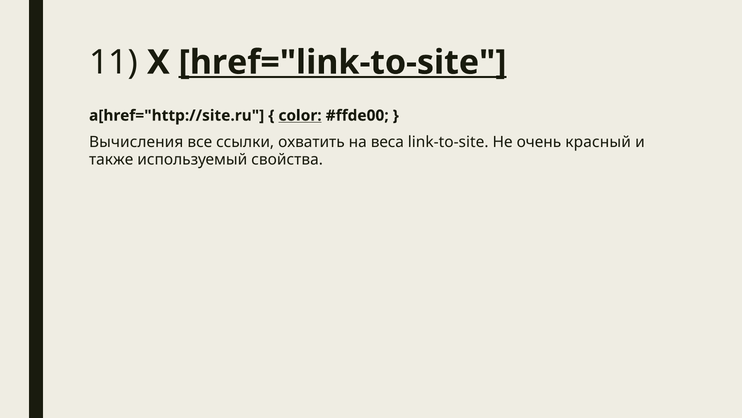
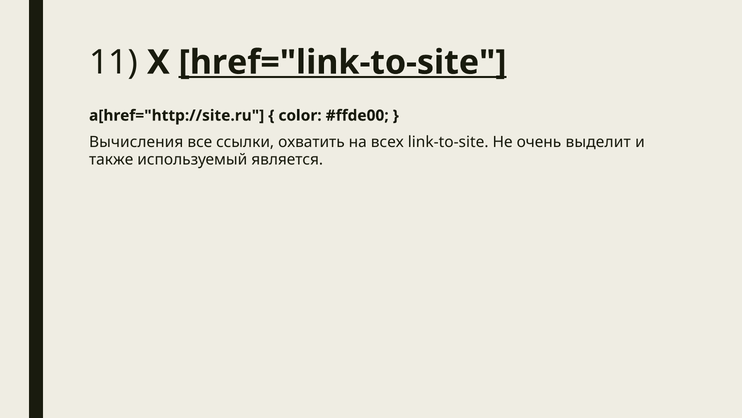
color underline: present -> none
веса: веса -> всех
красный: красный -> выделит
свойства: свойства -> является
